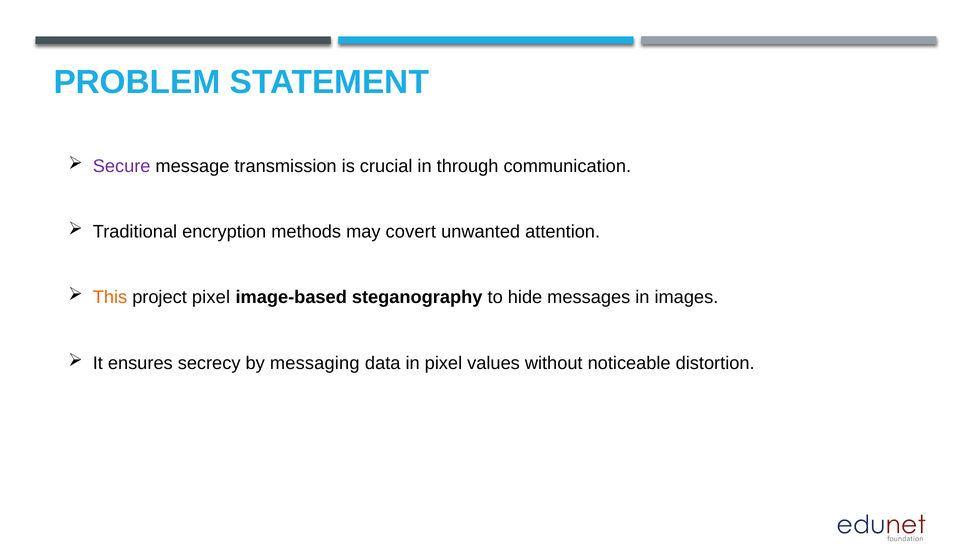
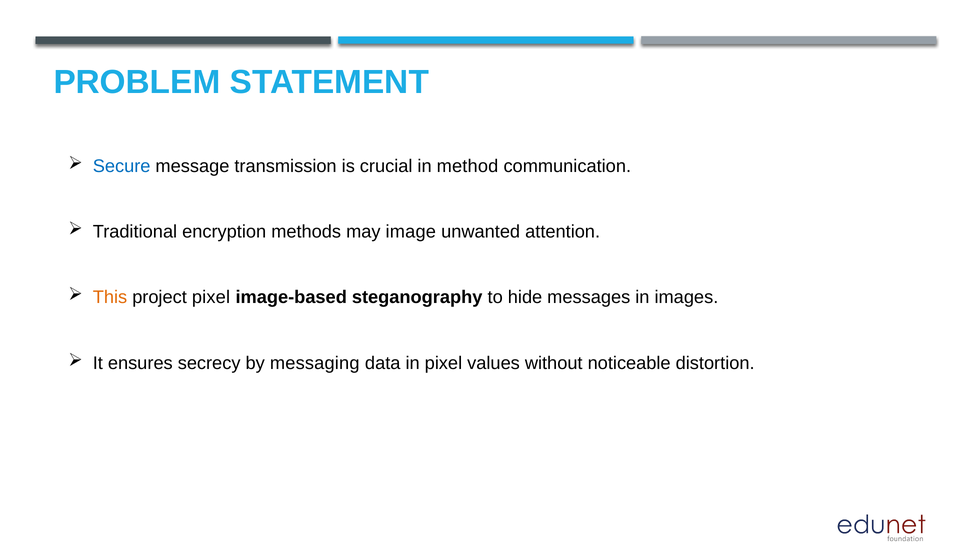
Secure colour: purple -> blue
through: through -> method
covert: covert -> image
